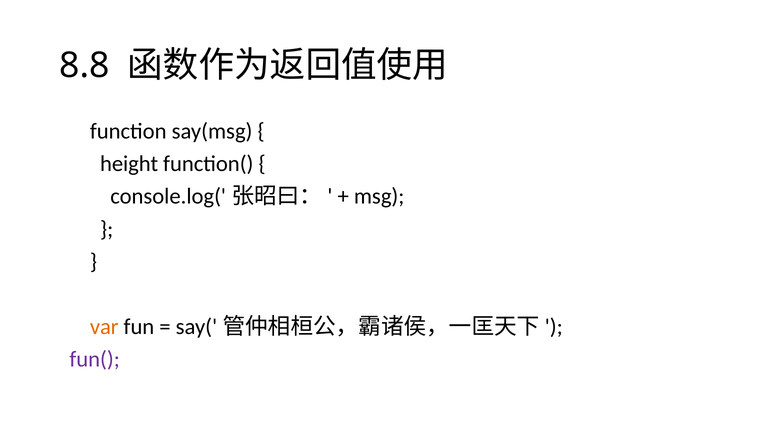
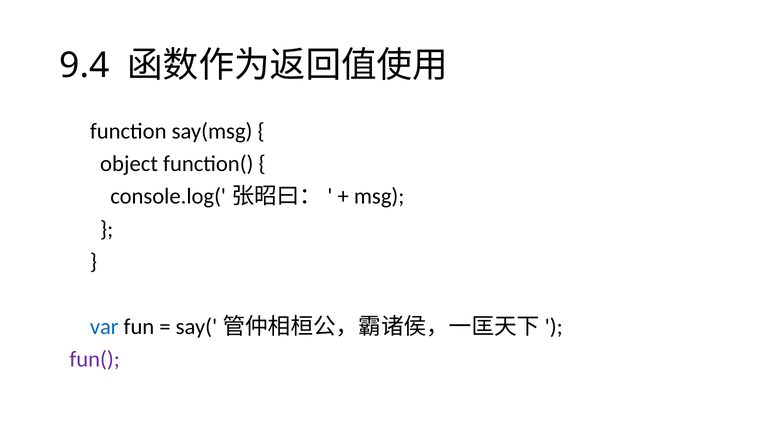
8.8: 8.8 -> 9.4
height: height -> object
var colour: orange -> blue
